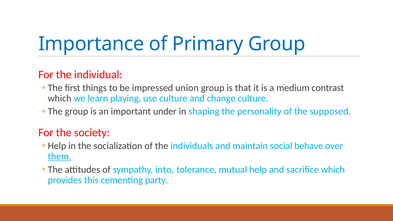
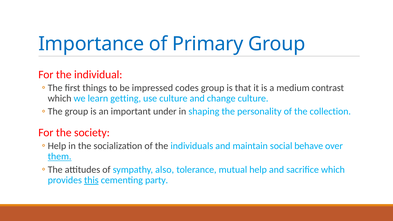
union: union -> codes
playing: playing -> getting
supposed: supposed -> collection
into: into -> also
this underline: none -> present
